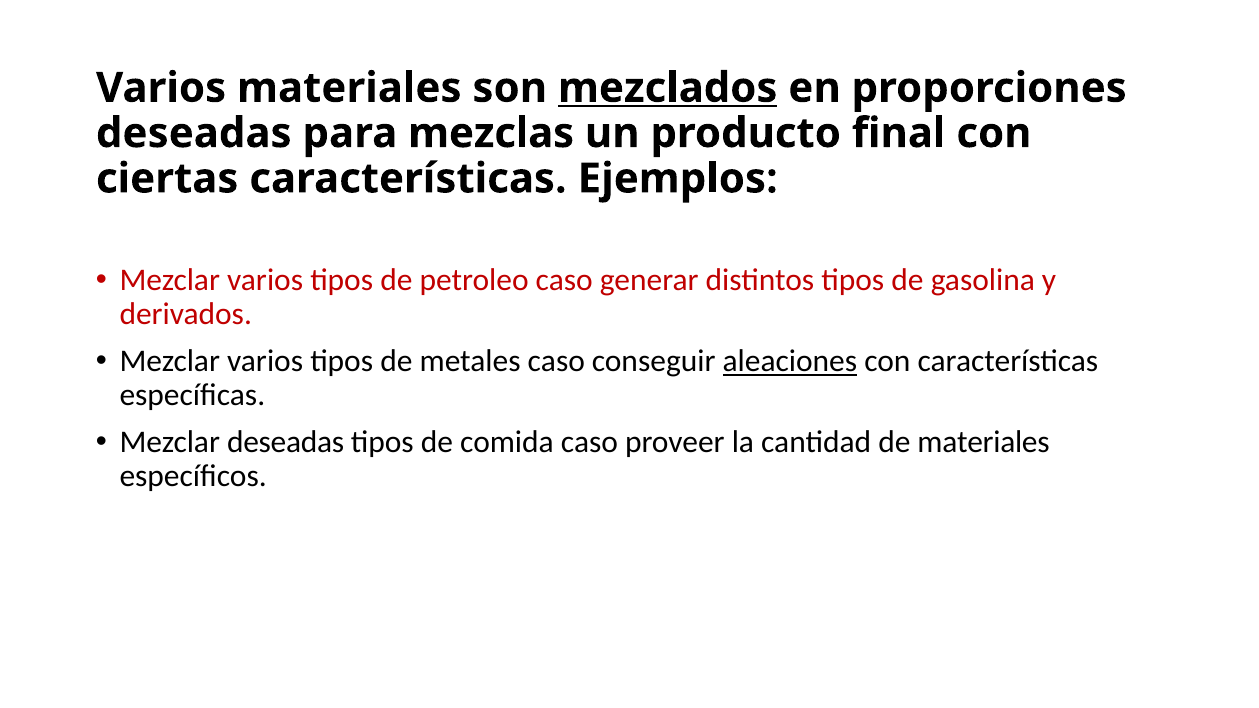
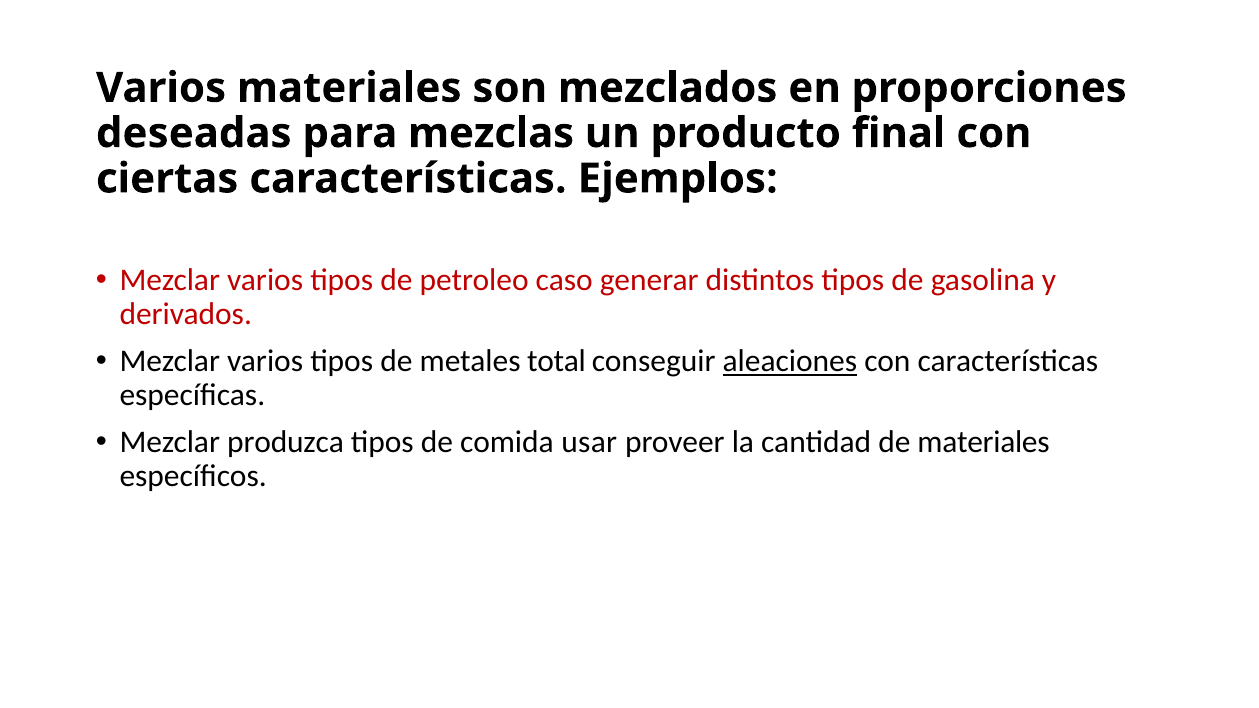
mezclados underline: present -> none
metales caso: caso -> total
Mezclar deseadas: deseadas -> produzca
comida caso: caso -> usar
